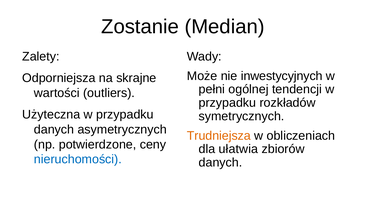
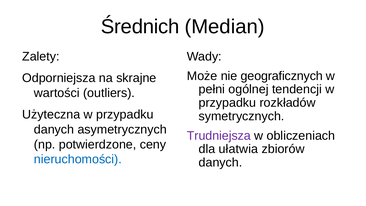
Zostanie: Zostanie -> Średnich
inwestycyjnych: inwestycyjnych -> geograficznych
Trudniejsza colour: orange -> purple
